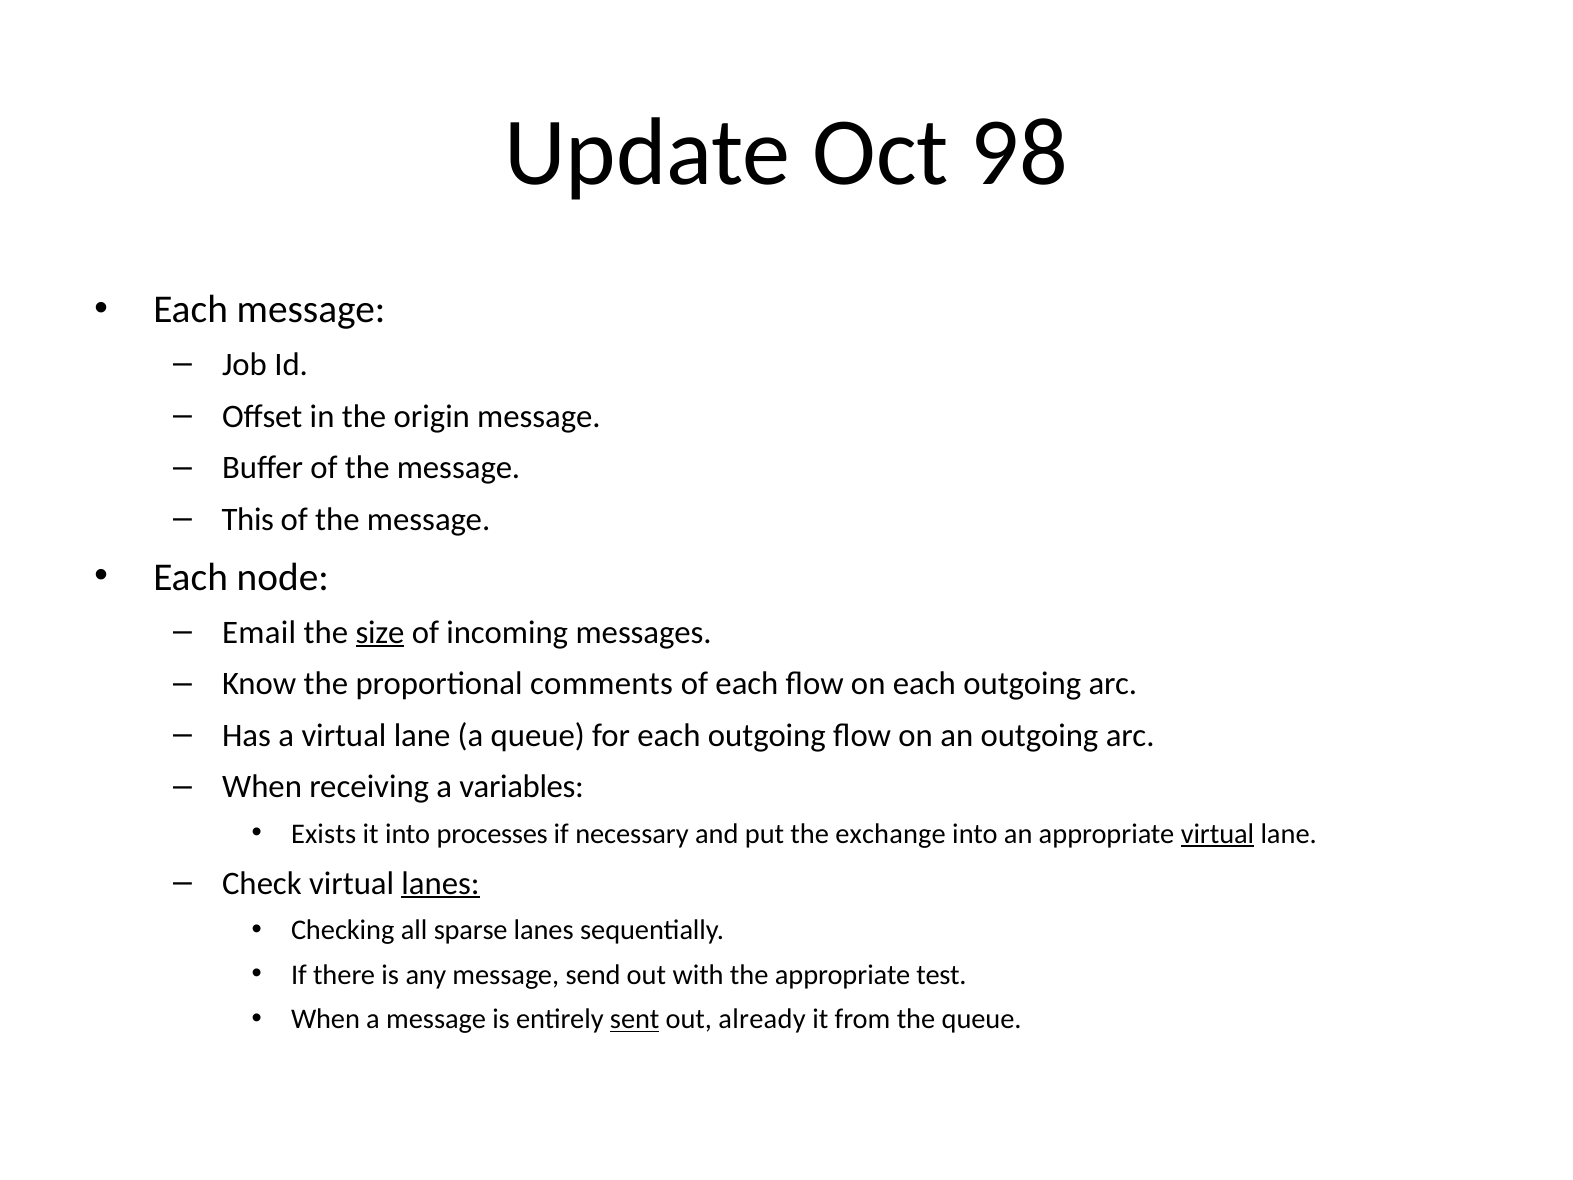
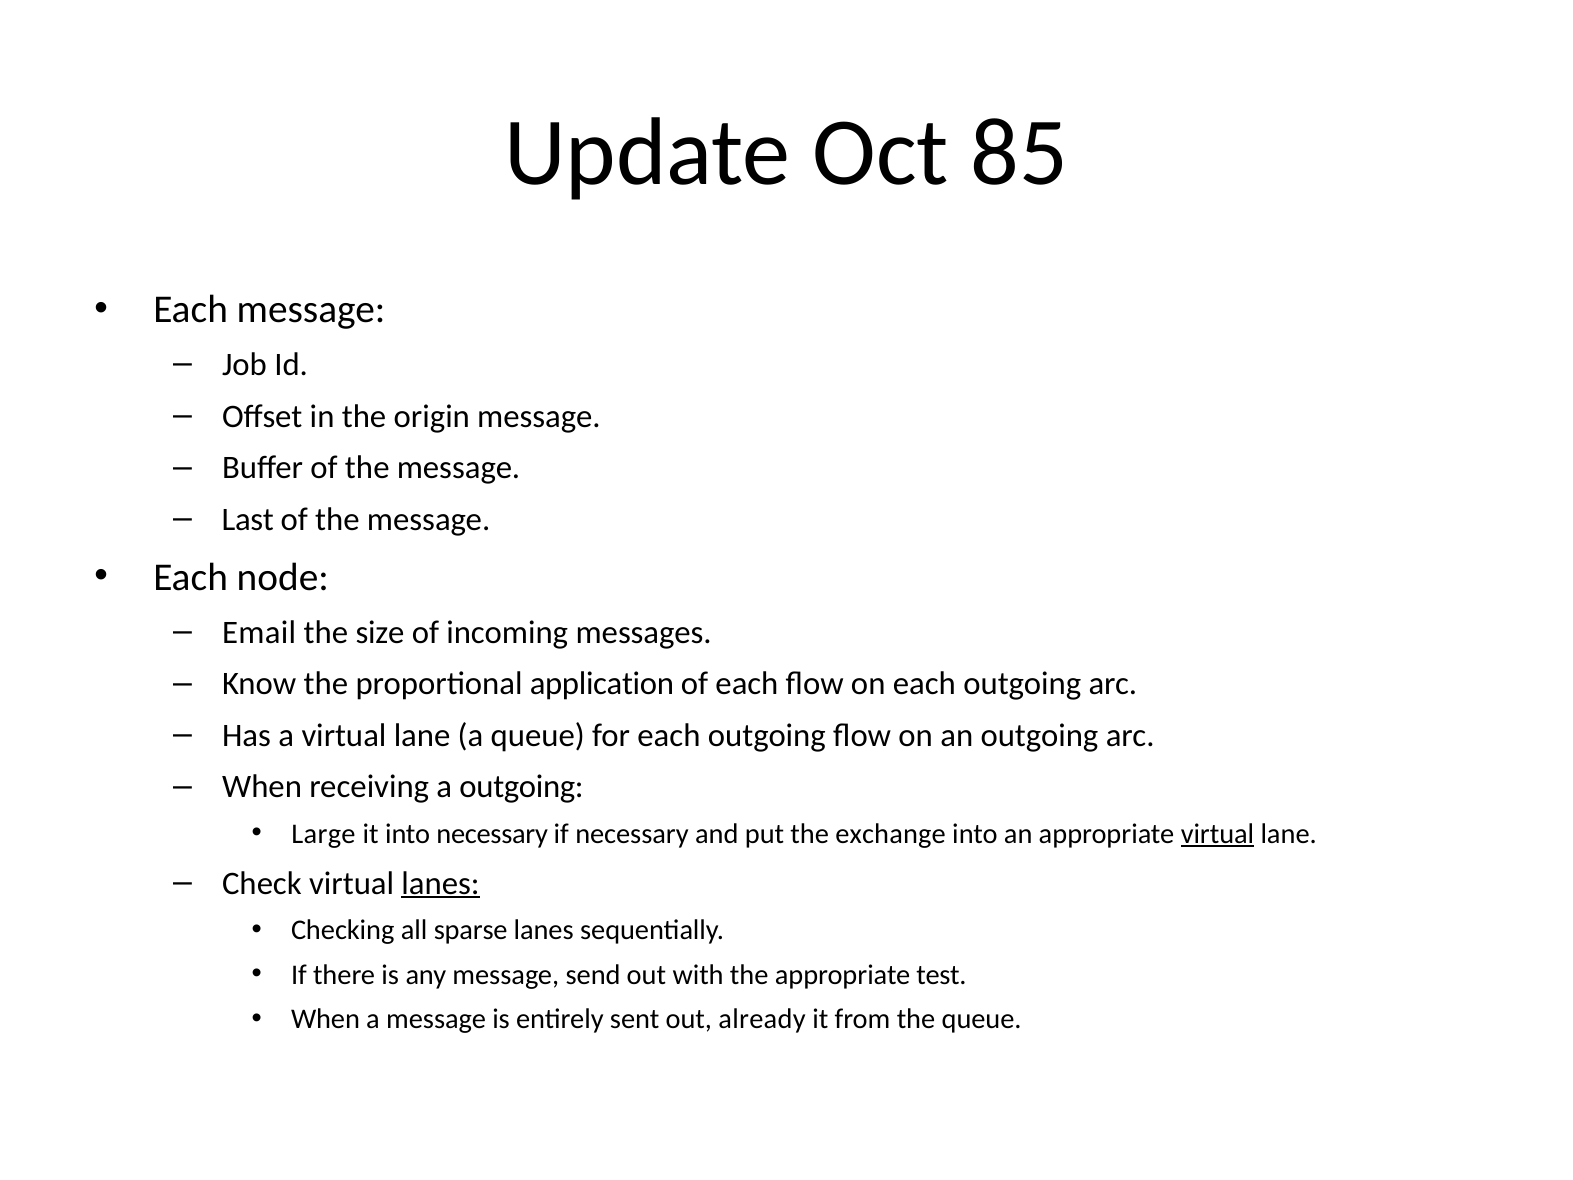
98: 98 -> 85
This: This -> Last
size underline: present -> none
comments: comments -> application
a variables: variables -> outgoing
Exists: Exists -> Large
into processes: processes -> necessary
sent underline: present -> none
